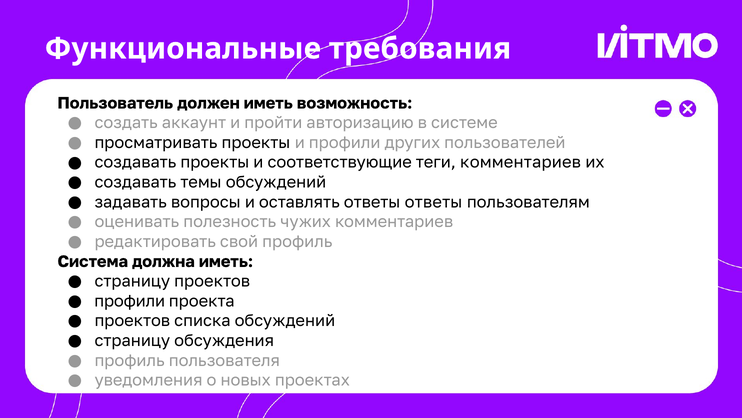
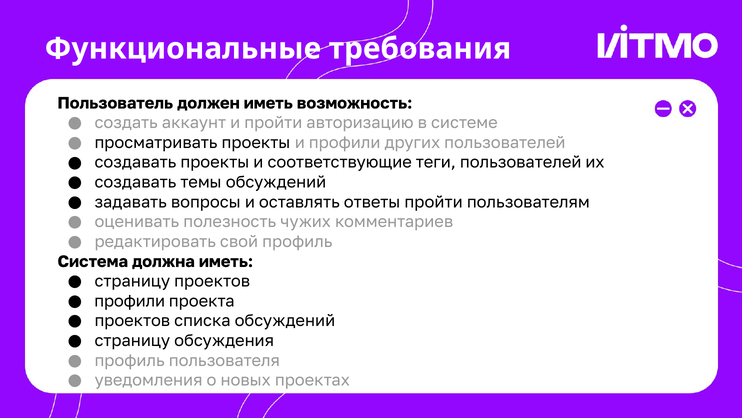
теги комментариев: комментариев -> пользователей
ответы ответы: ответы -> пройти
